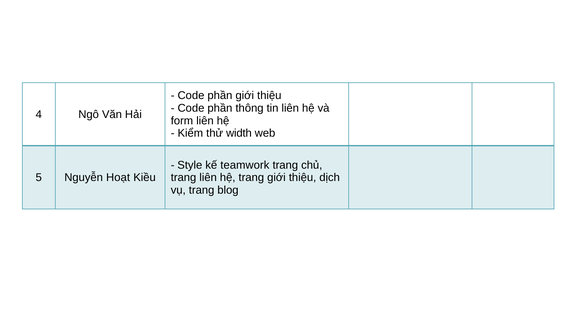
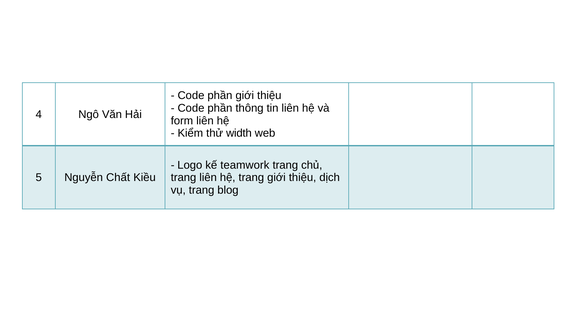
Style: Style -> Logo
Hoạt: Hoạt -> Chất
